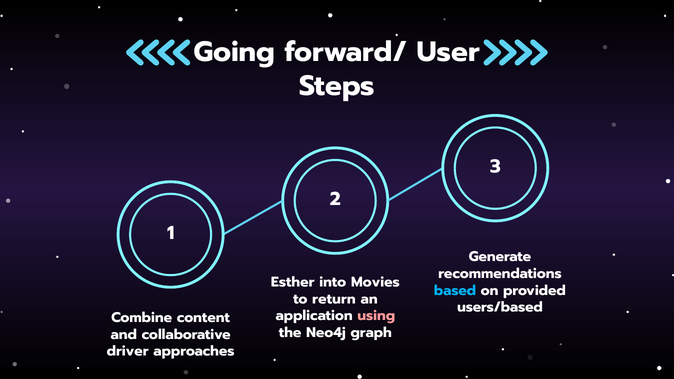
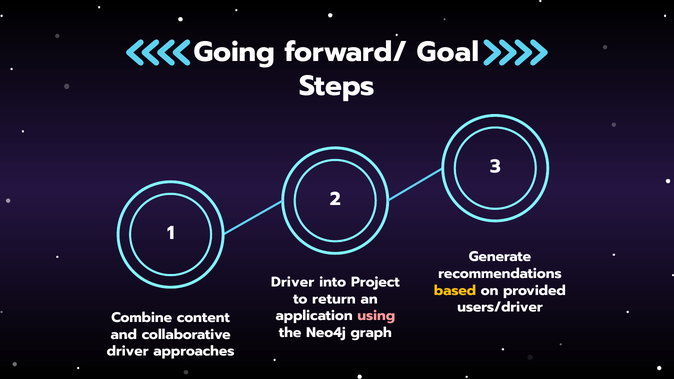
User: User -> Goal
Esther at (293, 282): Esther -> Driver
Movies: Movies -> Project
based colour: light blue -> yellow
users/based: users/based -> users/driver
